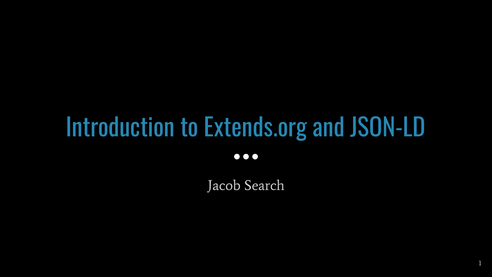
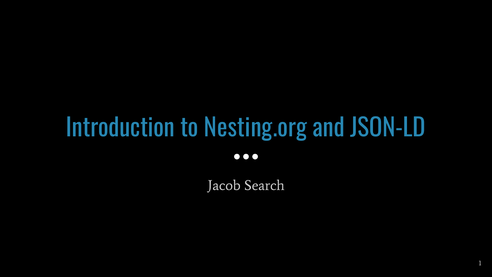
Extends.org: Extends.org -> Nesting.org
